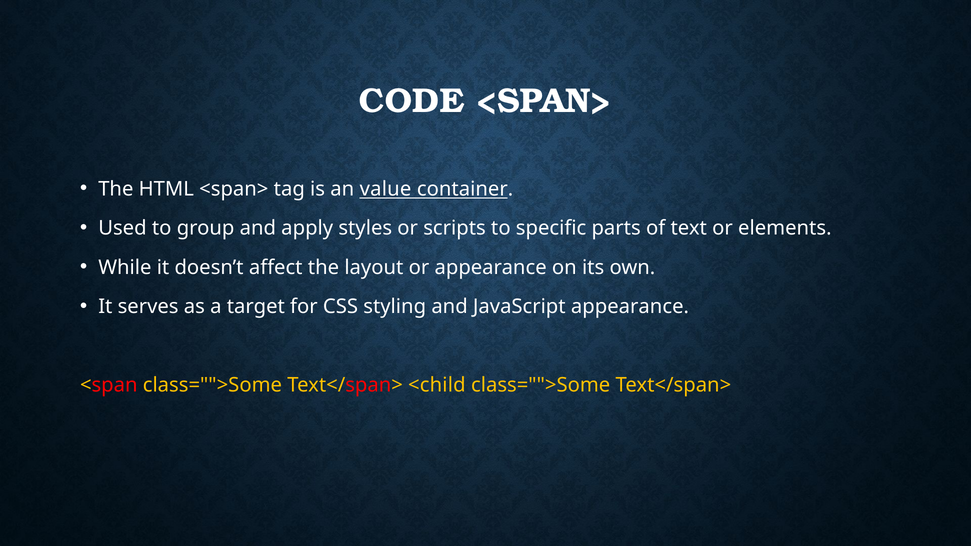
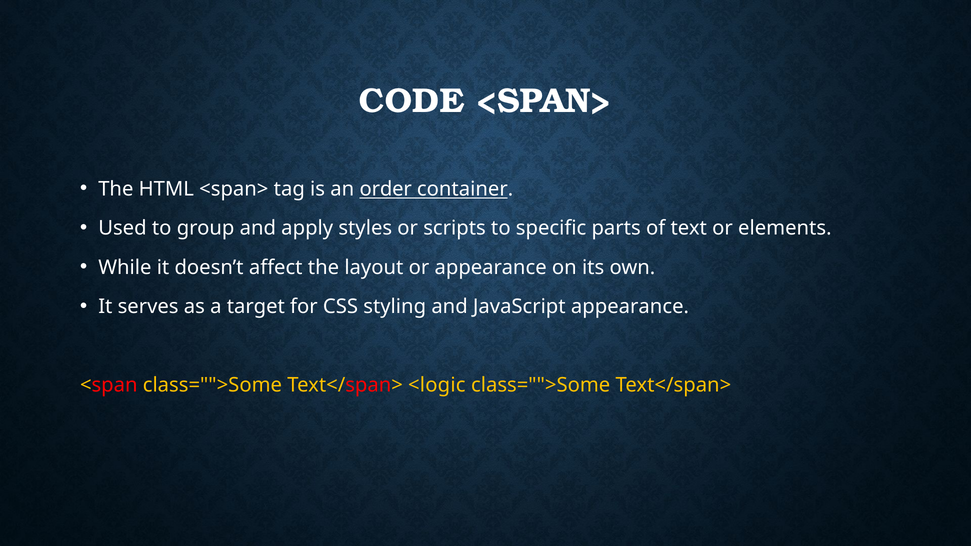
value: value -> order
<child: <child -> <logic
